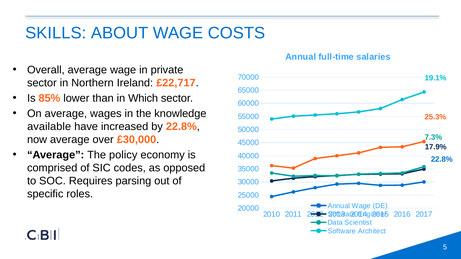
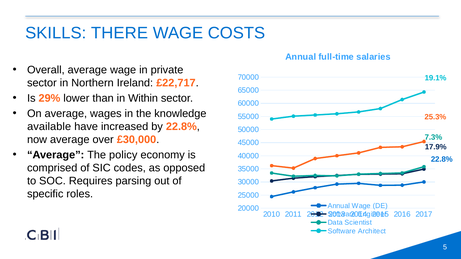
ABOUT: ABOUT -> THERE
85%: 85% -> 29%
Which: Which -> Within
